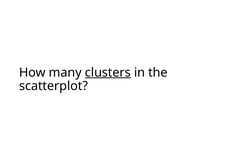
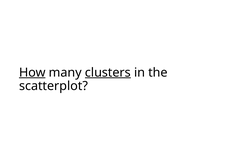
How underline: none -> present
